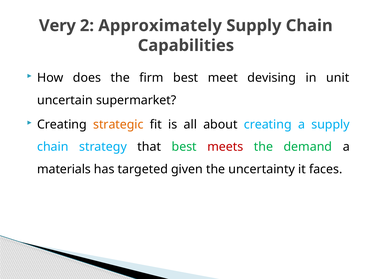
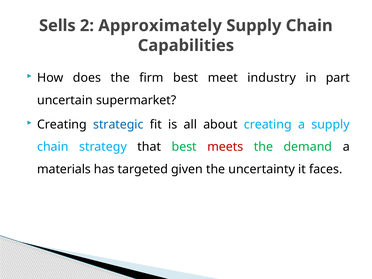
Very: Very -> Sells
devising: devising -> industry
unit: unit -> part
strategic colour: orange -> blue
